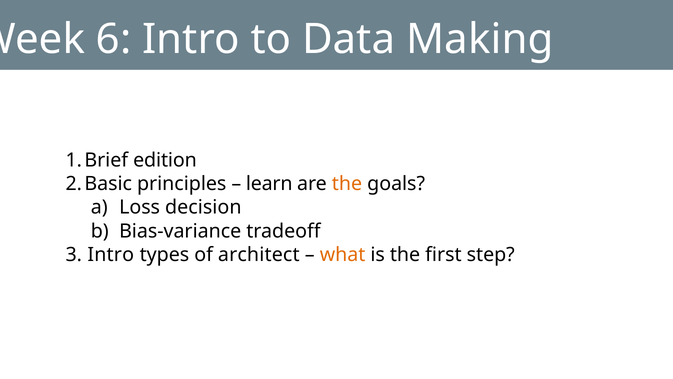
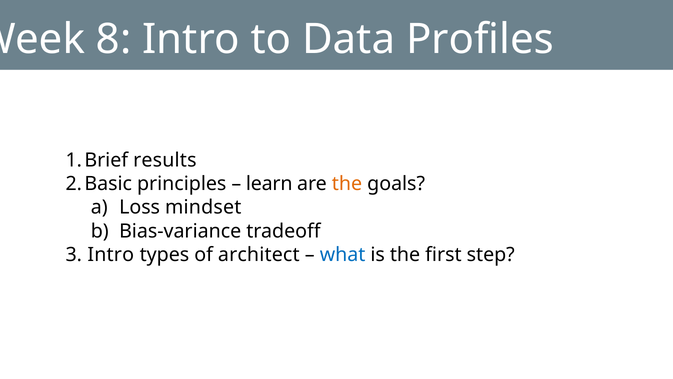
6: 6 -> 8
Making: Making -> Profiles
edition: edition -> results
decision: decision -> mindset
what colour: orange -> blue
